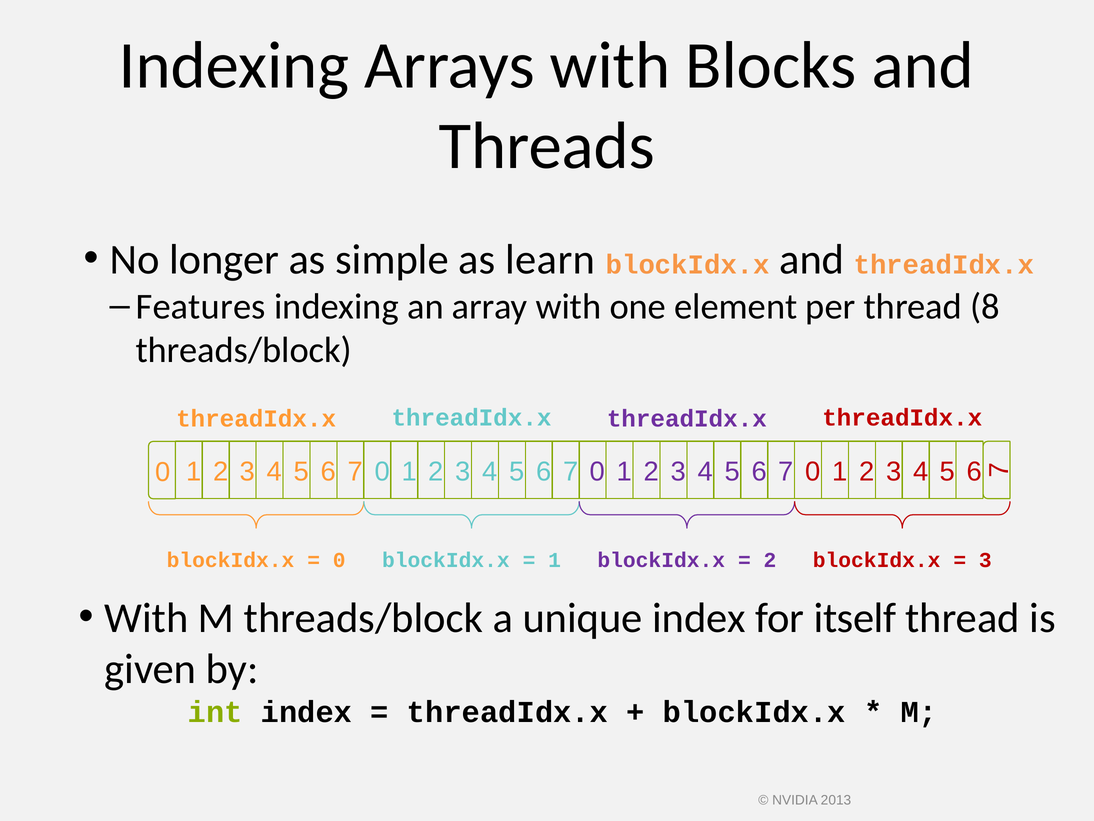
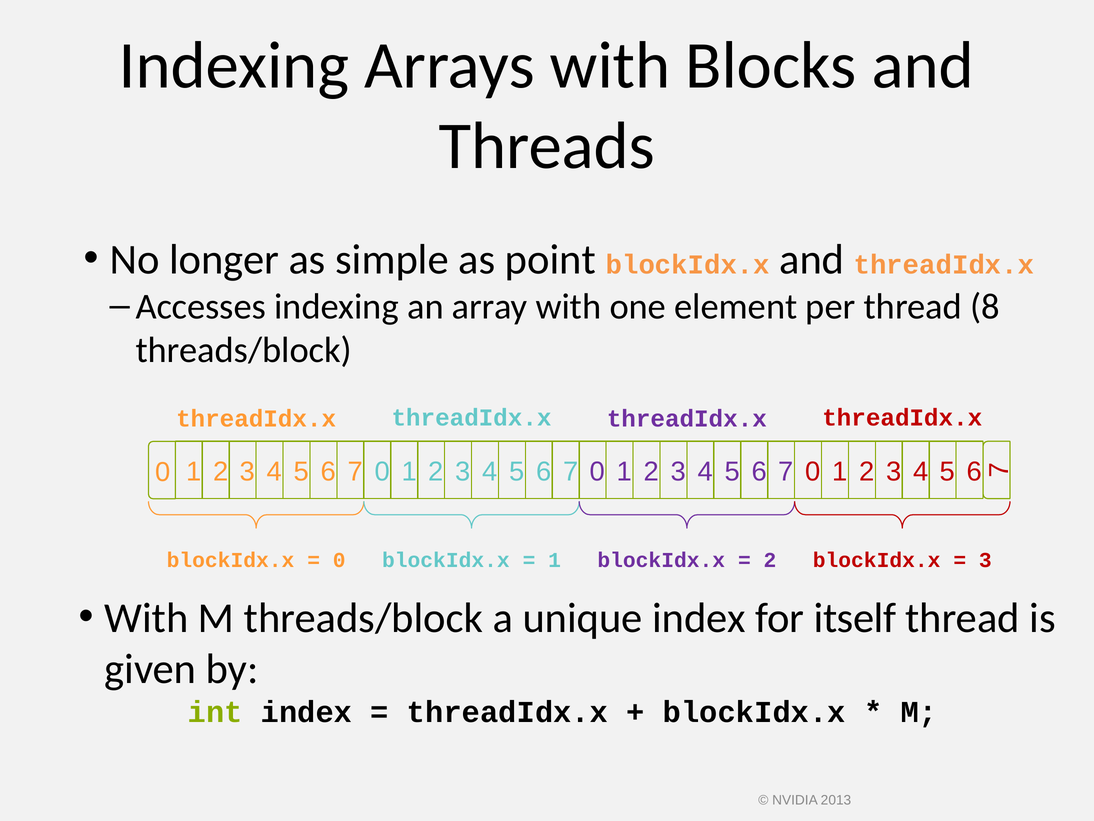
learn: learn -> point
Features: Features -> Accesses
